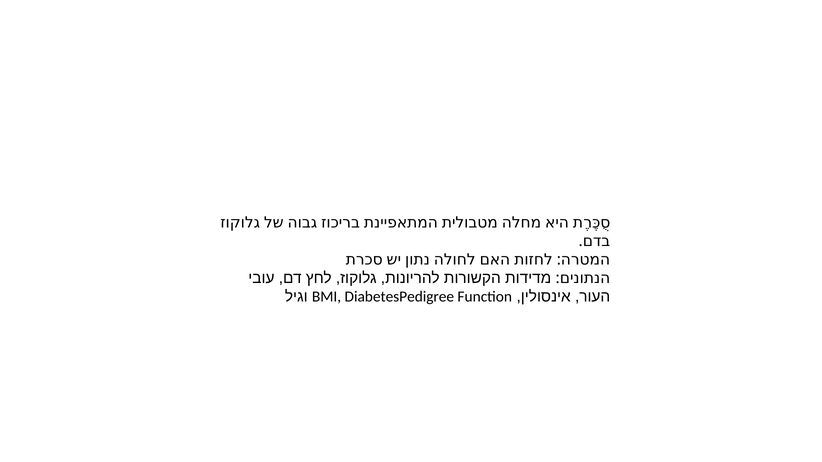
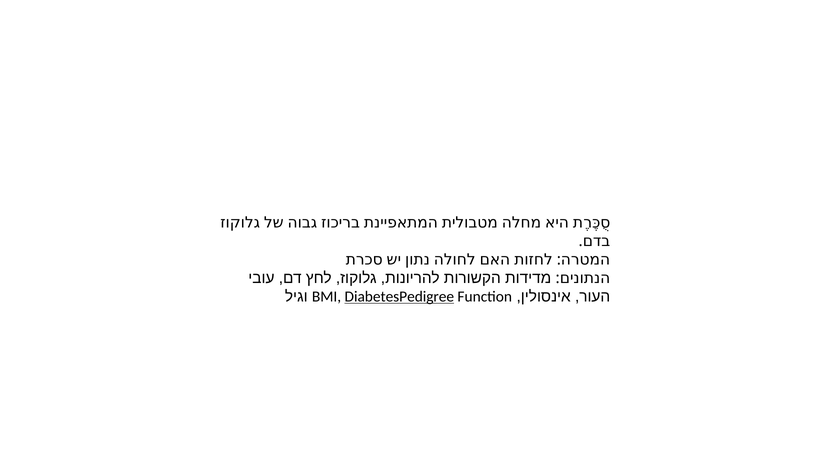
DiabetesPedigree underline: none -> present
